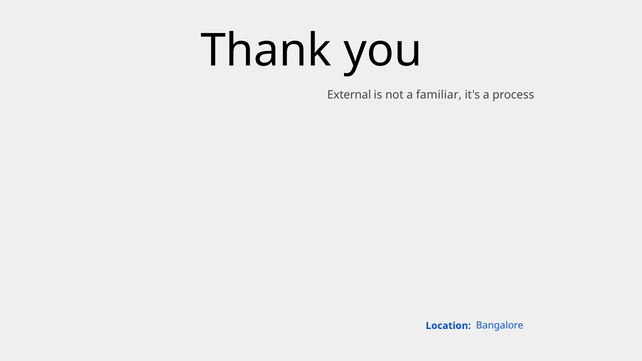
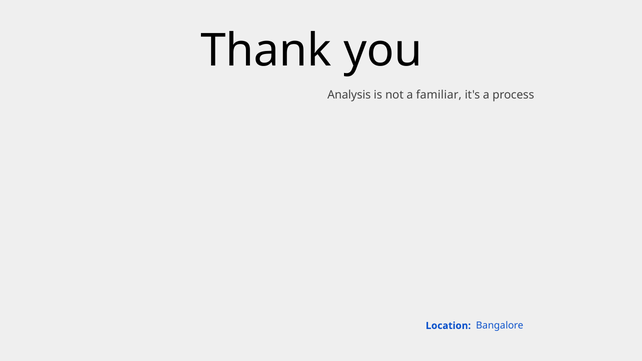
External: External -> Analysis
